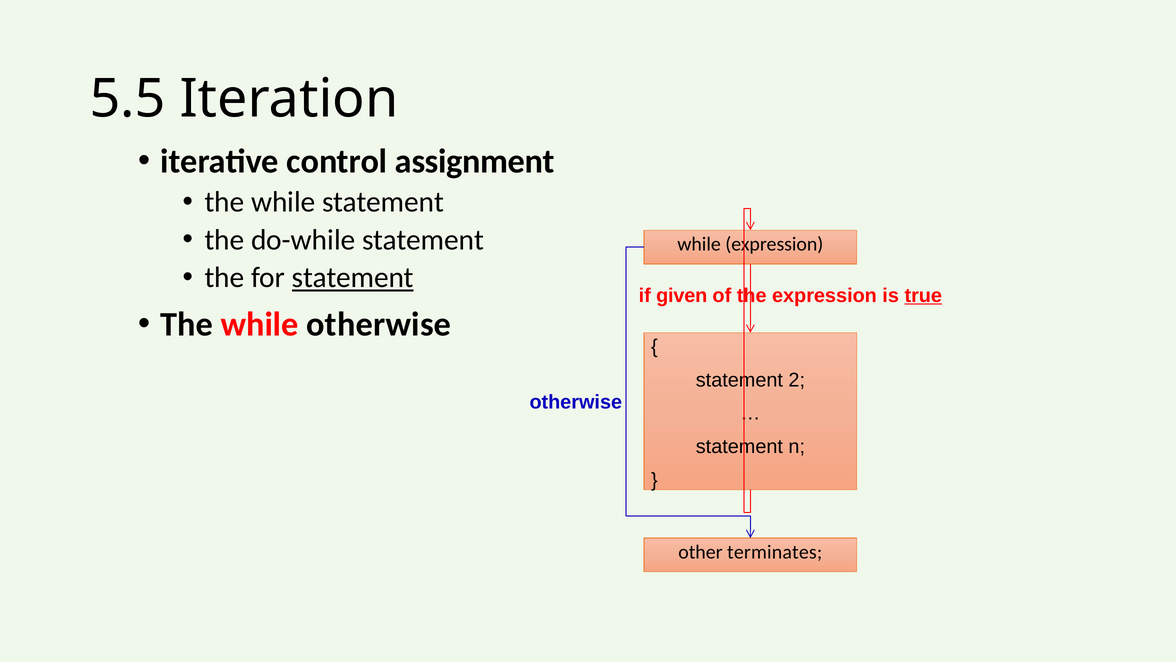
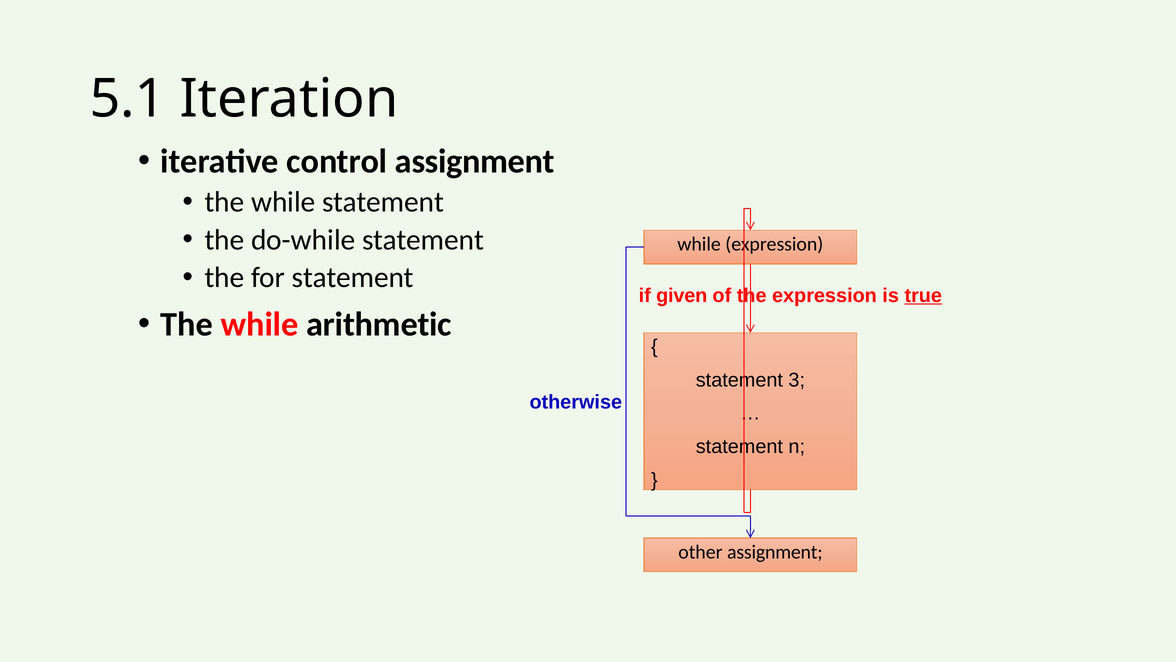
5.5: 5.5 -> 5.1
statement at (353, 278) underline: present -> none
while otherwise: otherwise -> arithmetic
2: 2 -> 3
other terminates: terminates -> assignment
